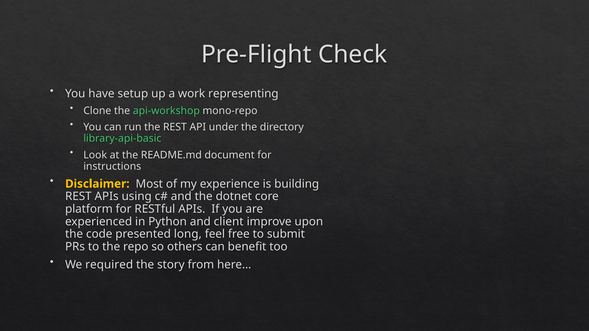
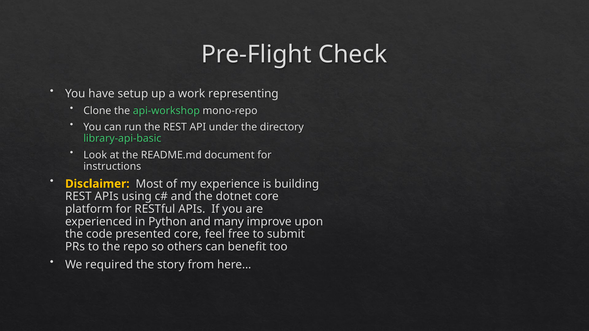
client: client -> many
presented long: long -> core
